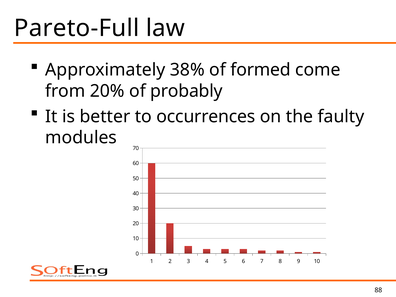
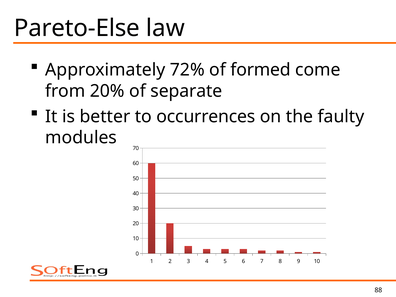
Pareto-Full: Pareto-Full -> Pareto-Else
38%: 38% -> 72%
probably: probably -> separate
